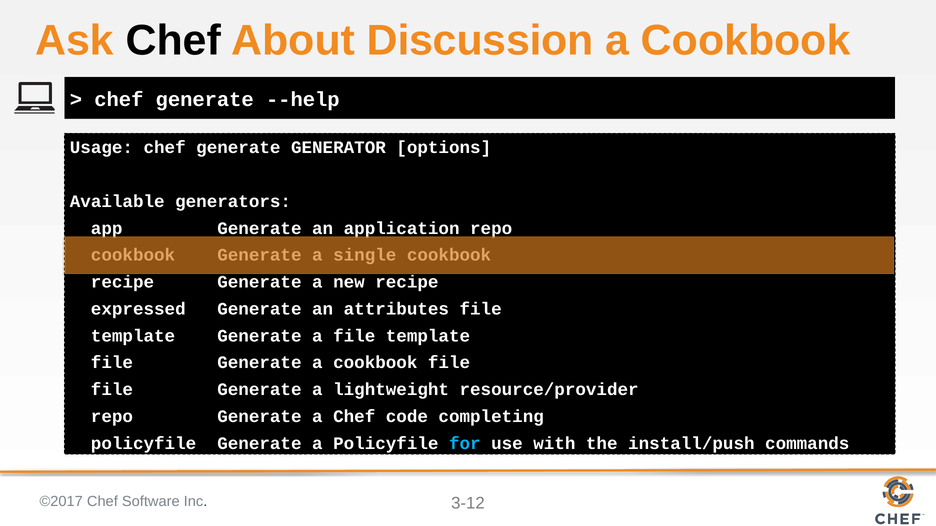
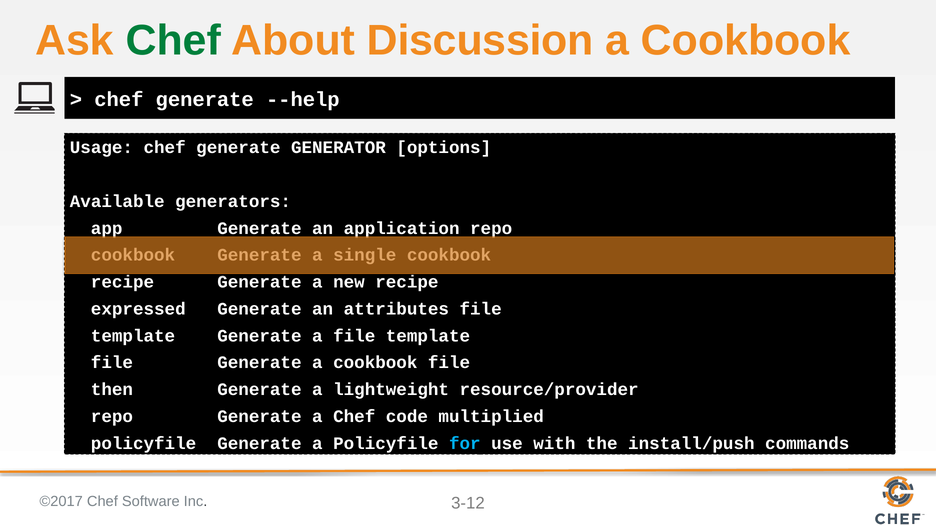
Chef at (173, 40) colour: black -> green
file at (112, 390): file -> then
completing: completing -> multiplied
